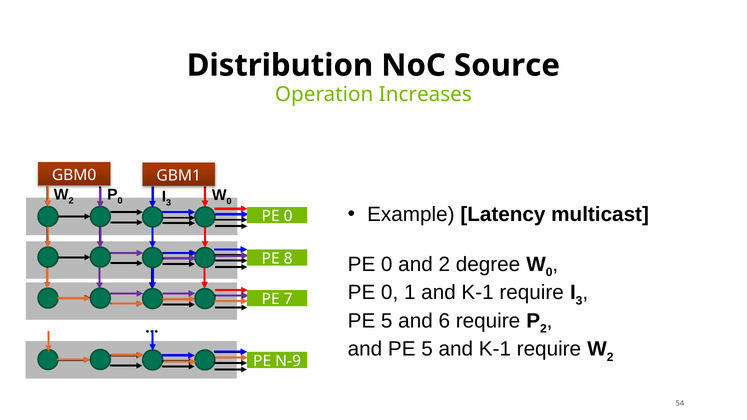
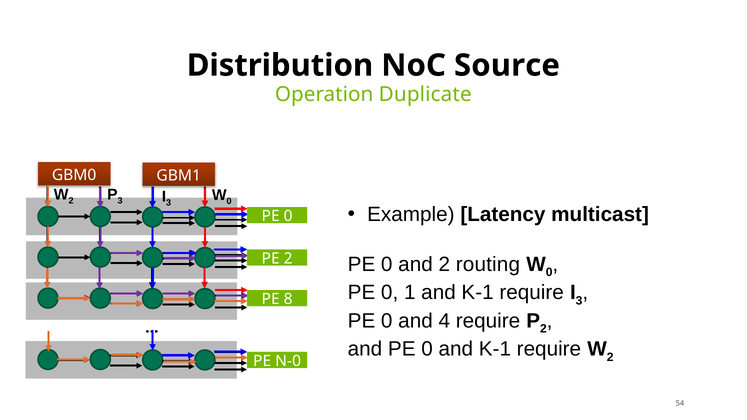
Increases: Increases -> Duplicate
0 at (120, 201): 0 -> 3
PE 8: 8 -> 2
degree: degree -> routing
7: 7 -> 8
5 at (387, 321): 5 -> 0
6: 6 -> 4
and PE 5: 5 -> 0
N-9: N-9 -> N-0
